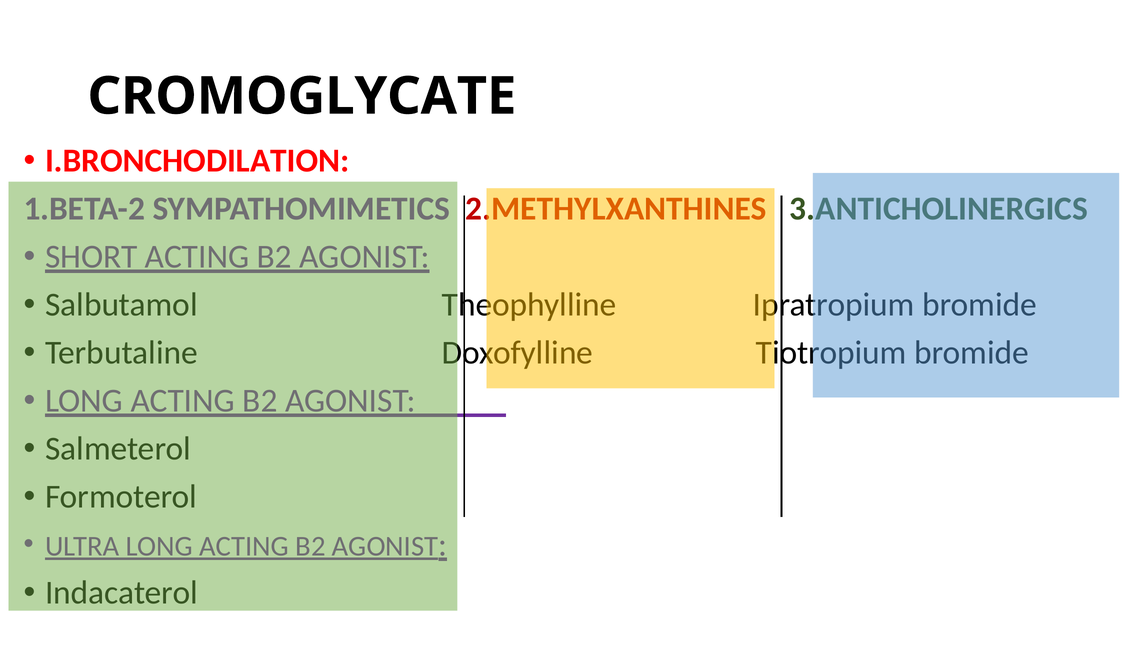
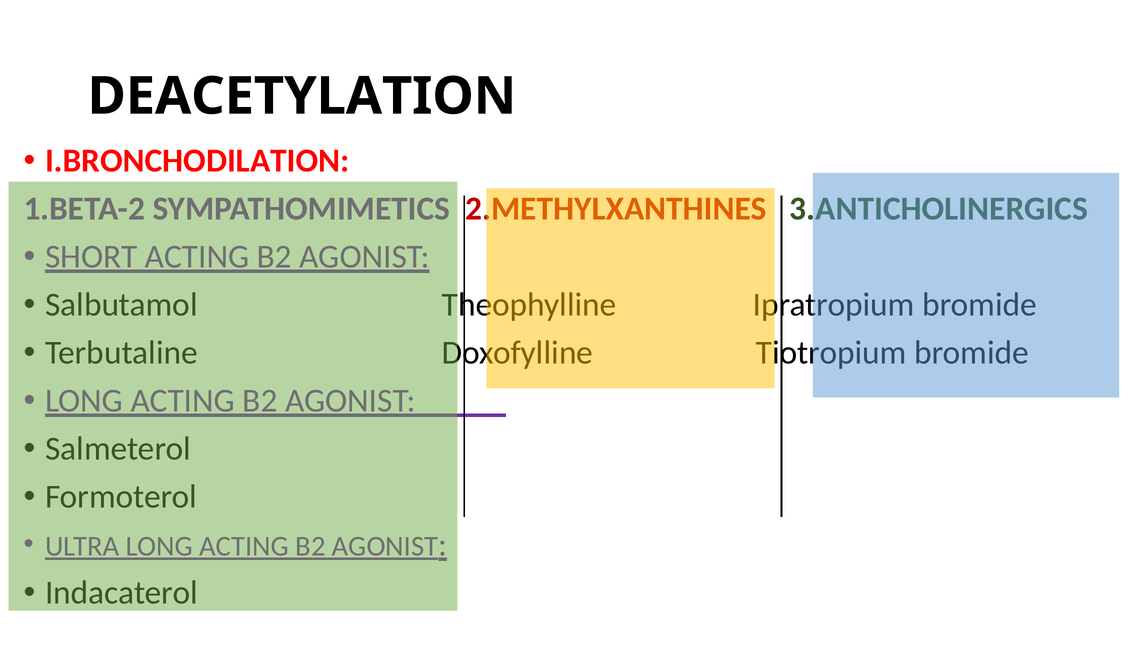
CROMOGLYCATE: CROMOGLYCATE -> DEACETYLATION
